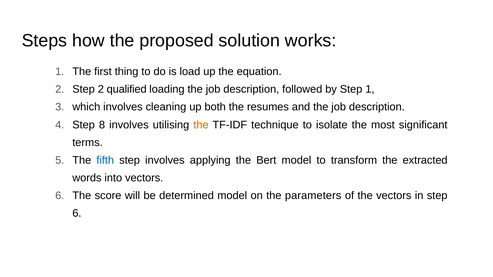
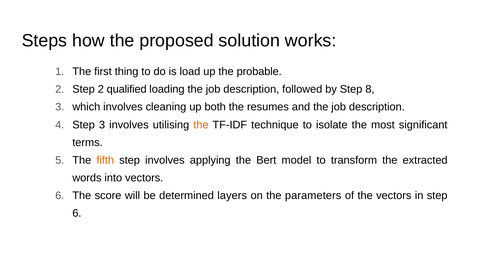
equation: equation -> probable
Step 1: 1 -> 8
Step 8: 8 -> 3
fifth colour: blue -> orange
determined model: model -> layers
